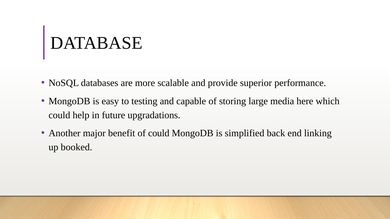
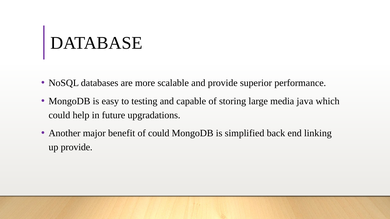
here: here -> java
up booked: booked -> provide
